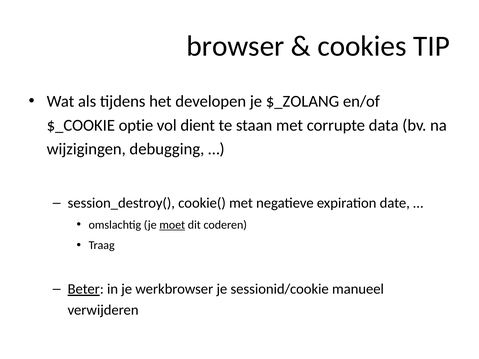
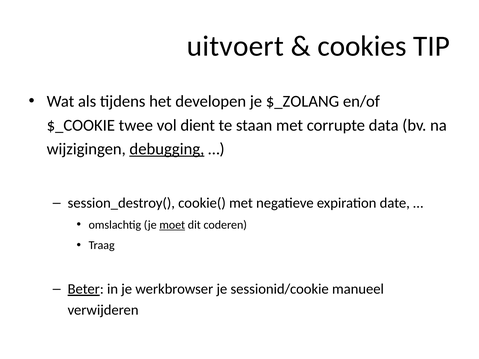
browser: browser -> uitvoert
optie: optie -> twee
debugging underline: none -> present
